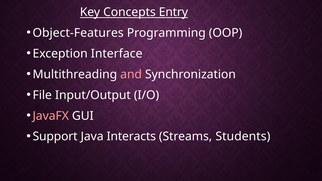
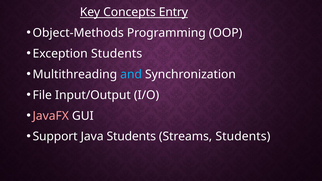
Object-Features: Object-Features -> Object-Methods
Exception Interface: Interface -> Students
and colour: pink -> light blue
Java Interacts: Interacts -> Students
